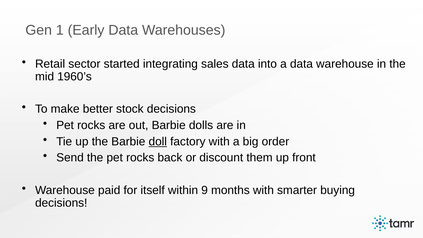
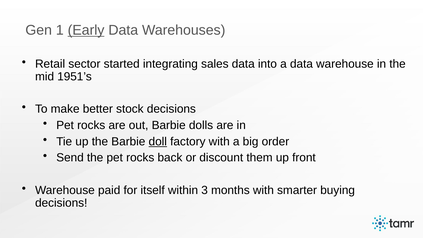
Early underline: none -> present
1960’s: 1960’s -> 1951’s
9: 9 -> 3
